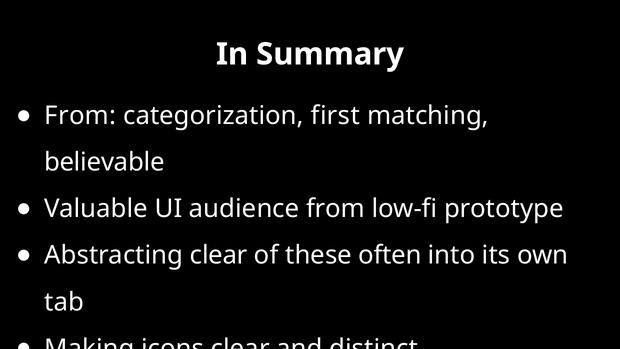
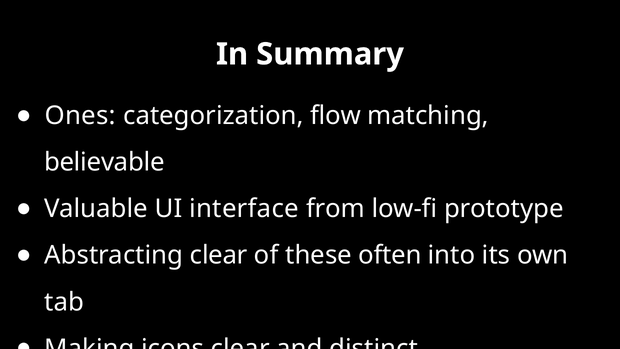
From at (80, 116): From -> Ones
categorization first: first -> flow
audience: audience -> interface
